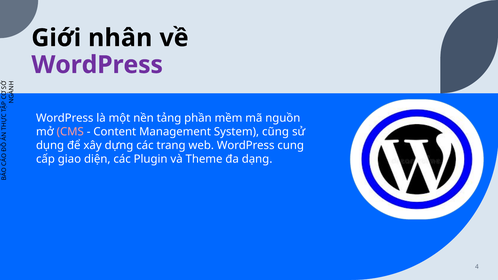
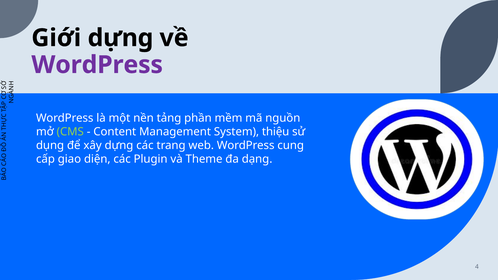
Giới nhân: nhân -> dựng
CMS colour: pink -> light green
cũng: cũng -> thiệu
